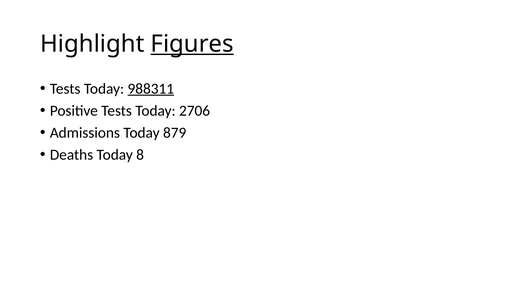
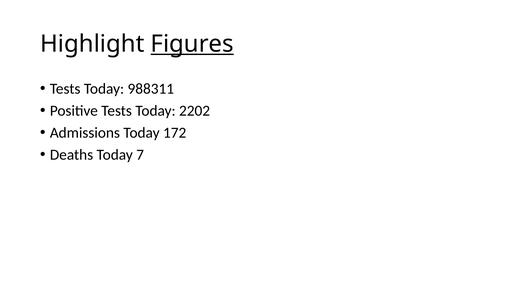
988311 underline: present -> none
2706: 2706 -> 2202
879: 879 -> 172
8: 8 -> 7
